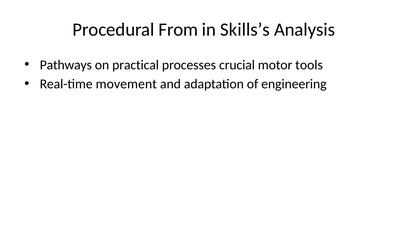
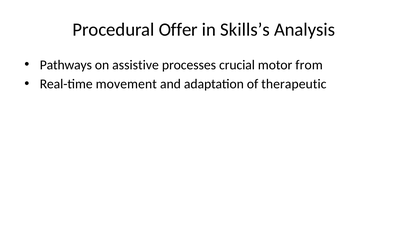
From: From -> Offer
practical: practical -> assistive
tools: tools -> from
engineering: engineering -> therapeutic
